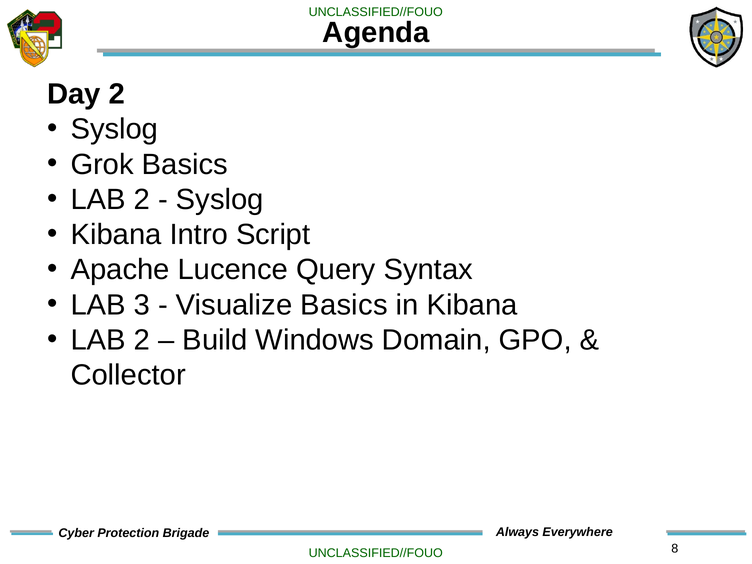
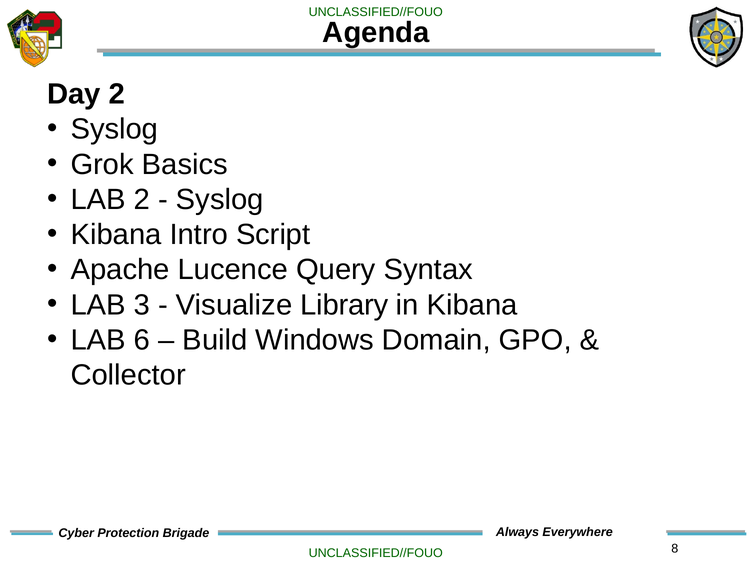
Visualize Basics: Basics -> Library
2 at (142, 340): 2 -> 6
